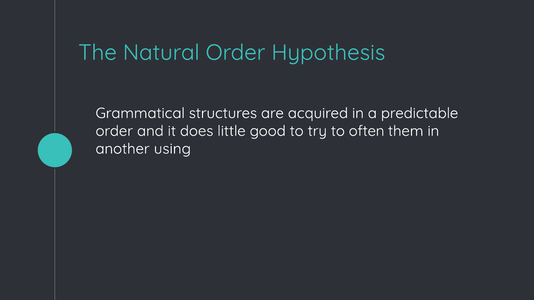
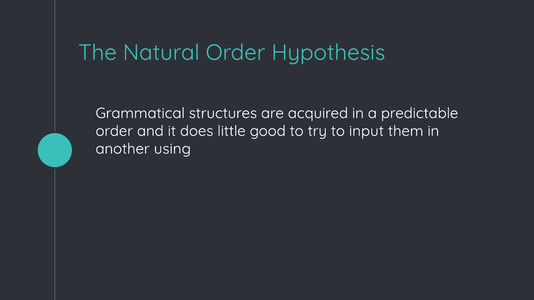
often: often -> input
